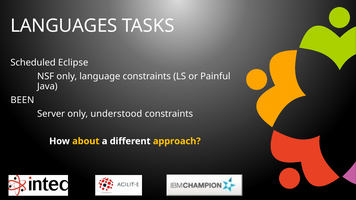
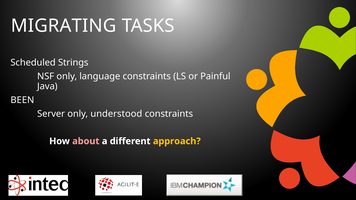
LANGUAGES: LANGUAGES -> MIGRATING
Eclipse: Eclipse -> Strings
about colour: yellow -> pink
